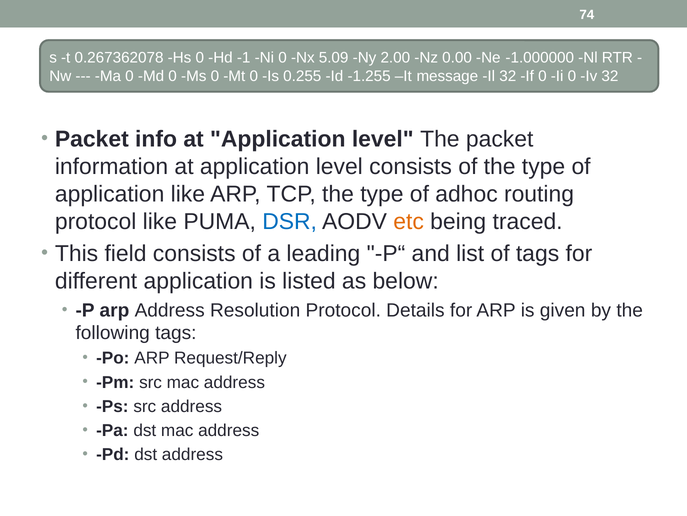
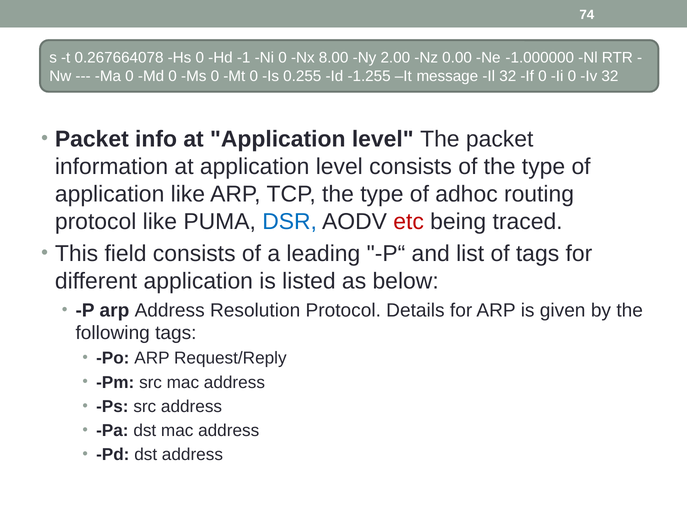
0.267362078: 0.267362078 -> 0.267664078
5.09: 5.09 -> 8.00
etc colour: orange -> red
